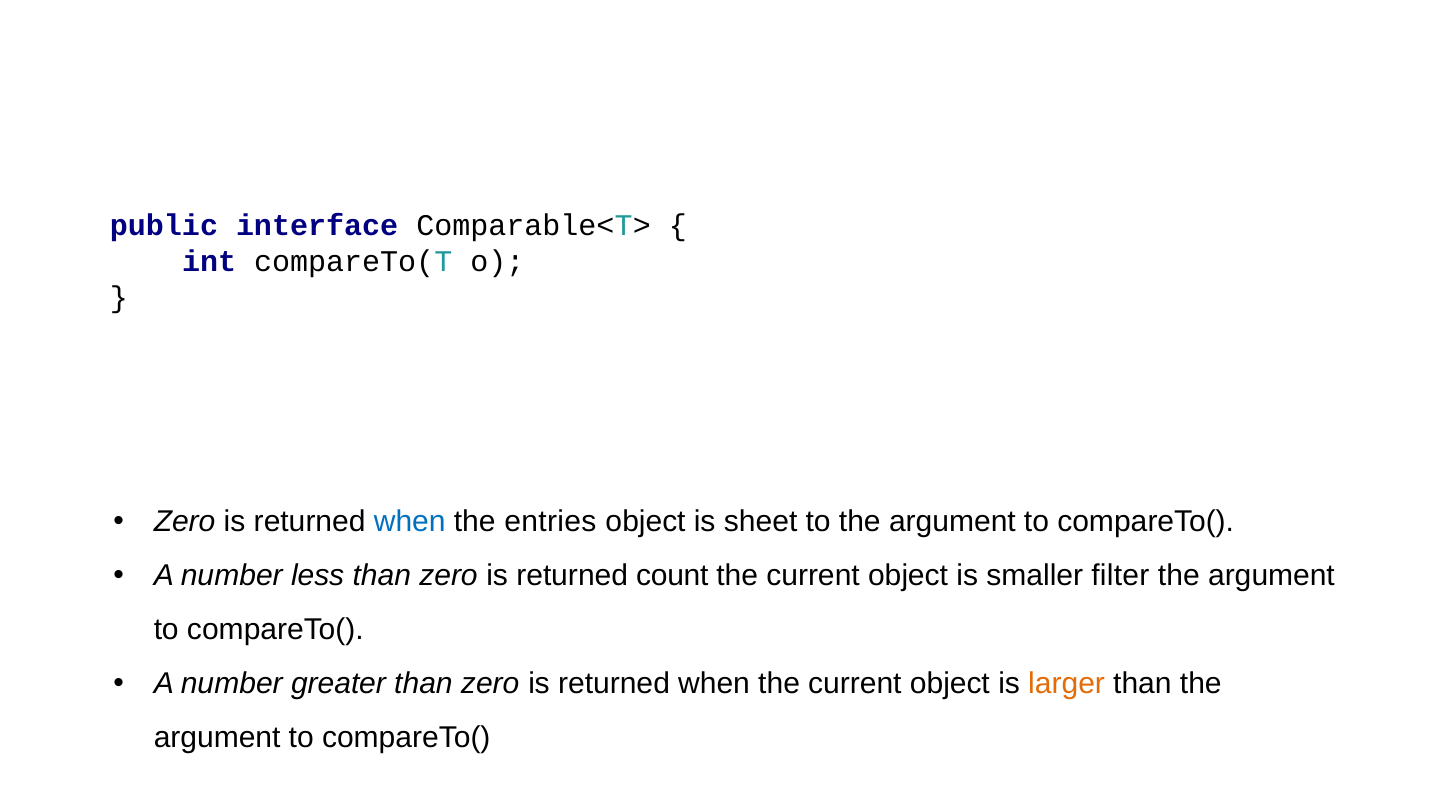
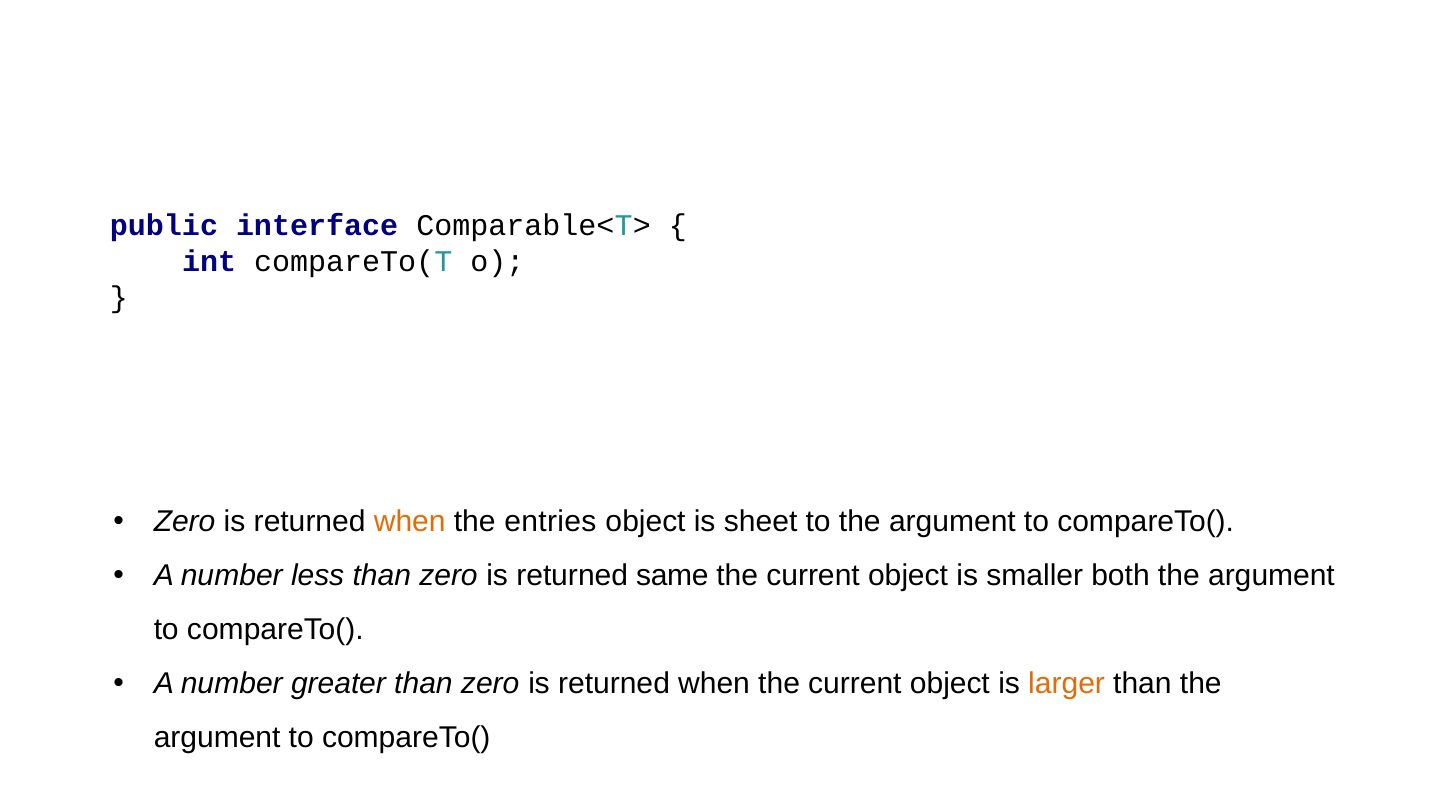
when at (410, 522) colour: blue -> orange
count: count -> same
filter: filter -> both
